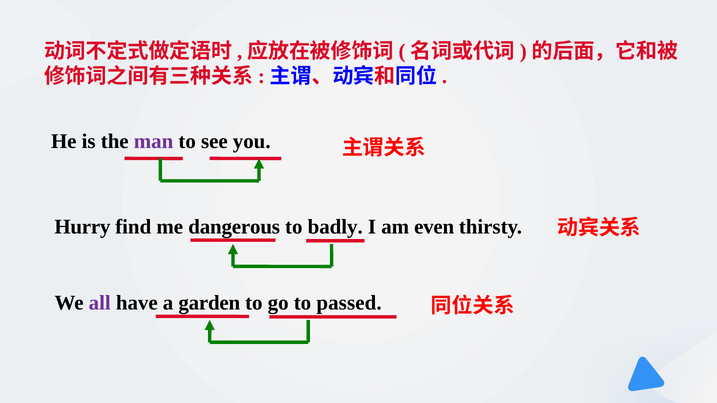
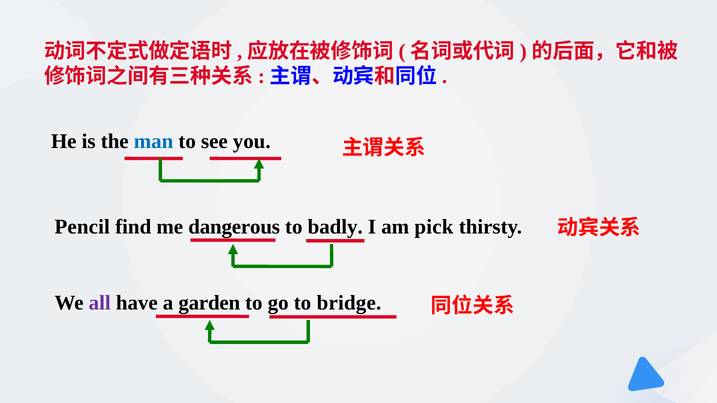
man colour: purple -> blue
Hurry: Hurry -> Pencil
even: even -> pick
passed: passed -> bridge
